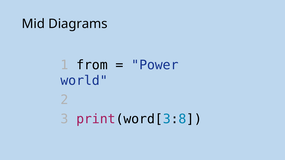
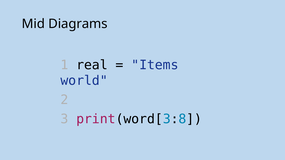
from: from -> real
Power: Power -> Items
